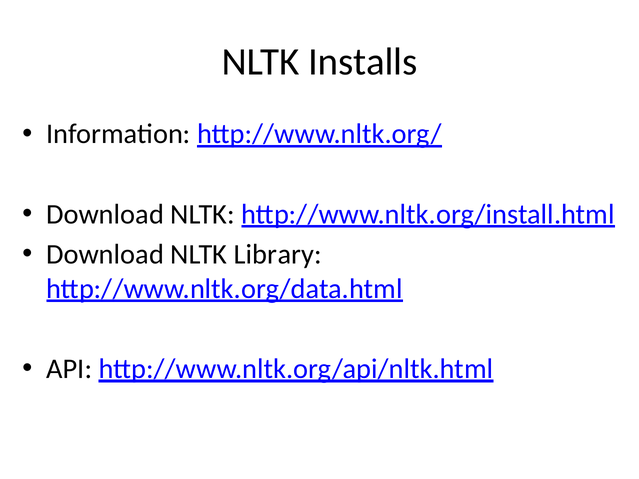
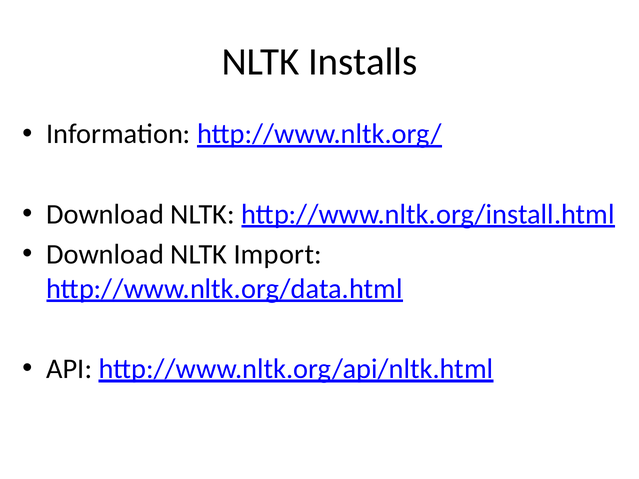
Library: Library -> Import
